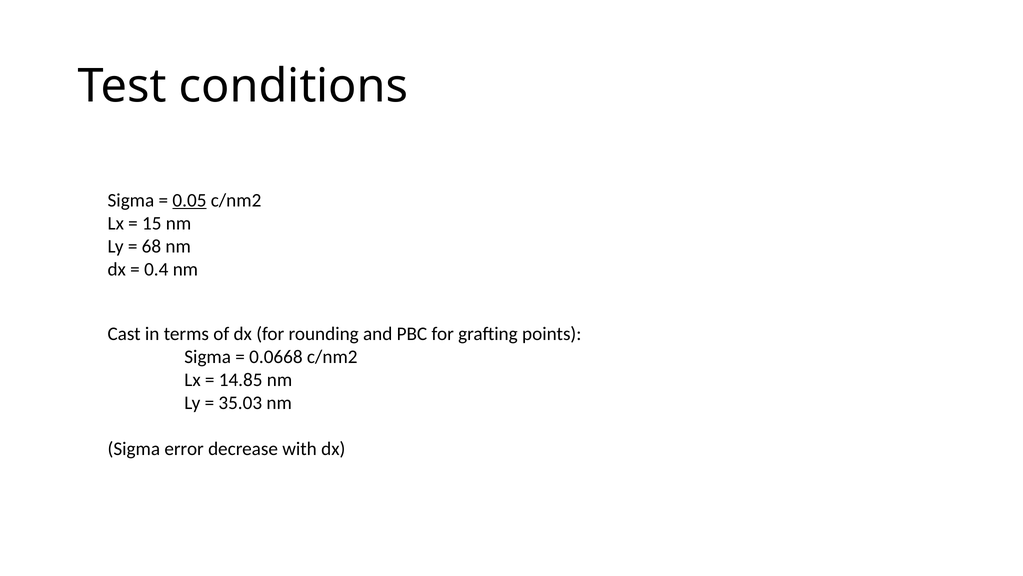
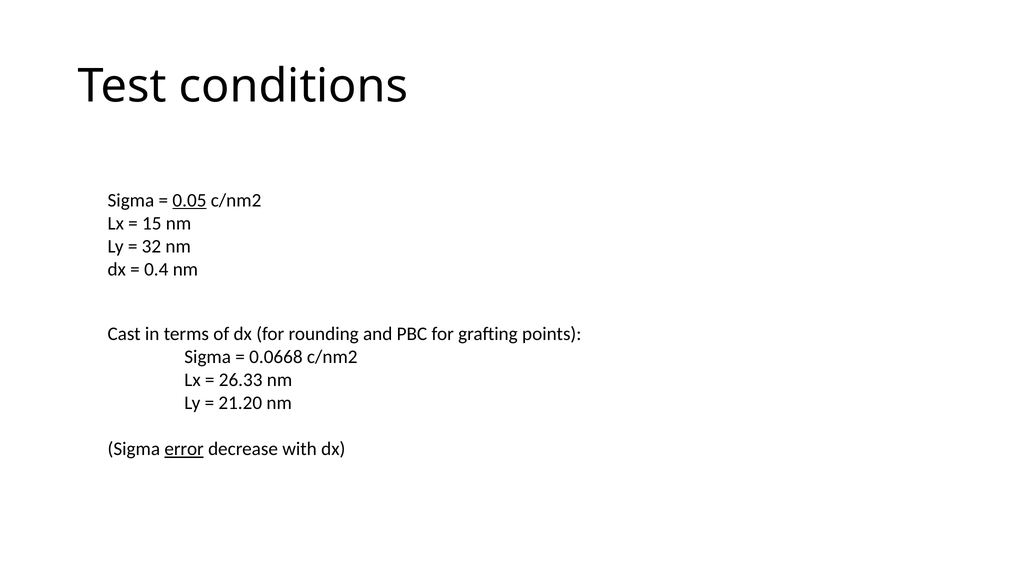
68: 68 -> 32
14.85: 14.85 -> 26.33
35.03: 35.03 -> 21.20
error underline: none -> present
